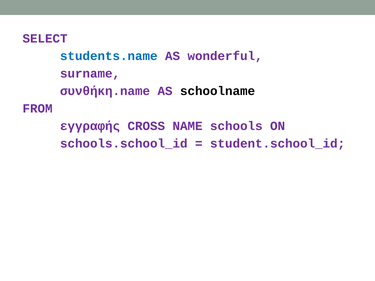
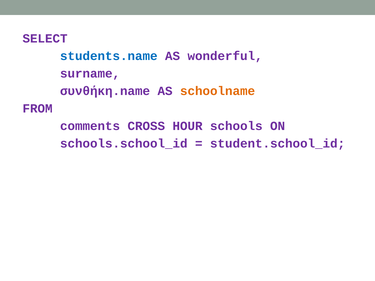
schoolname colour: black -> orange
εγγραφής: εγγραφής -> comments
NAME: NAME -> HOUR
